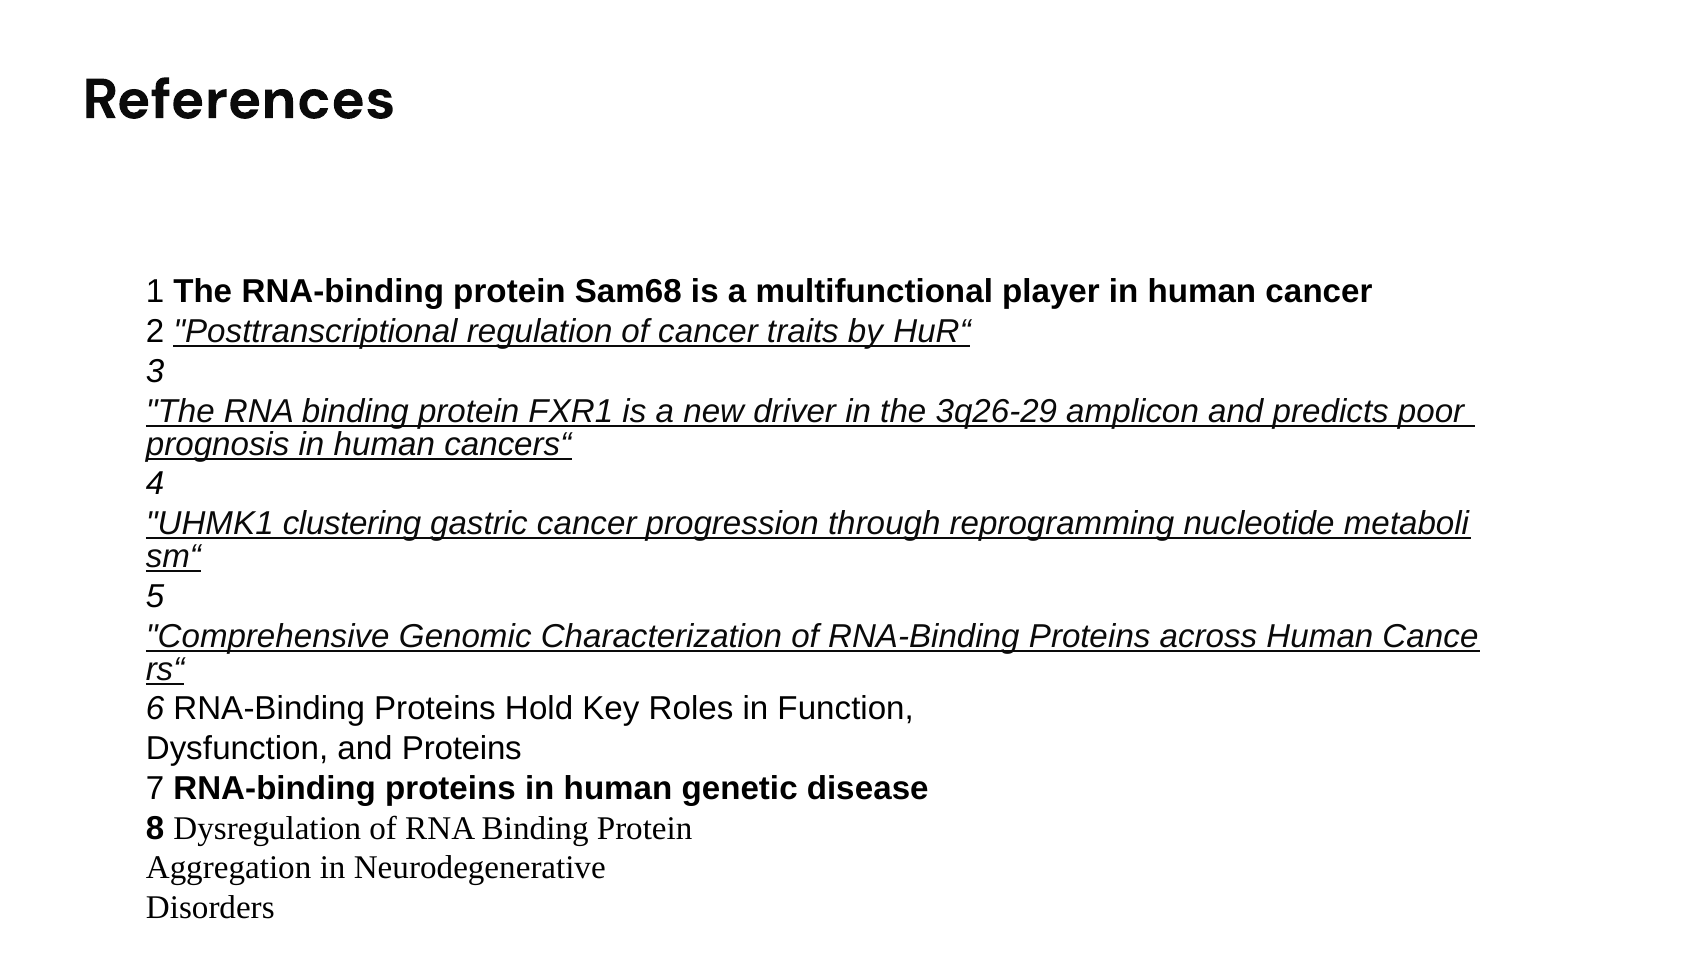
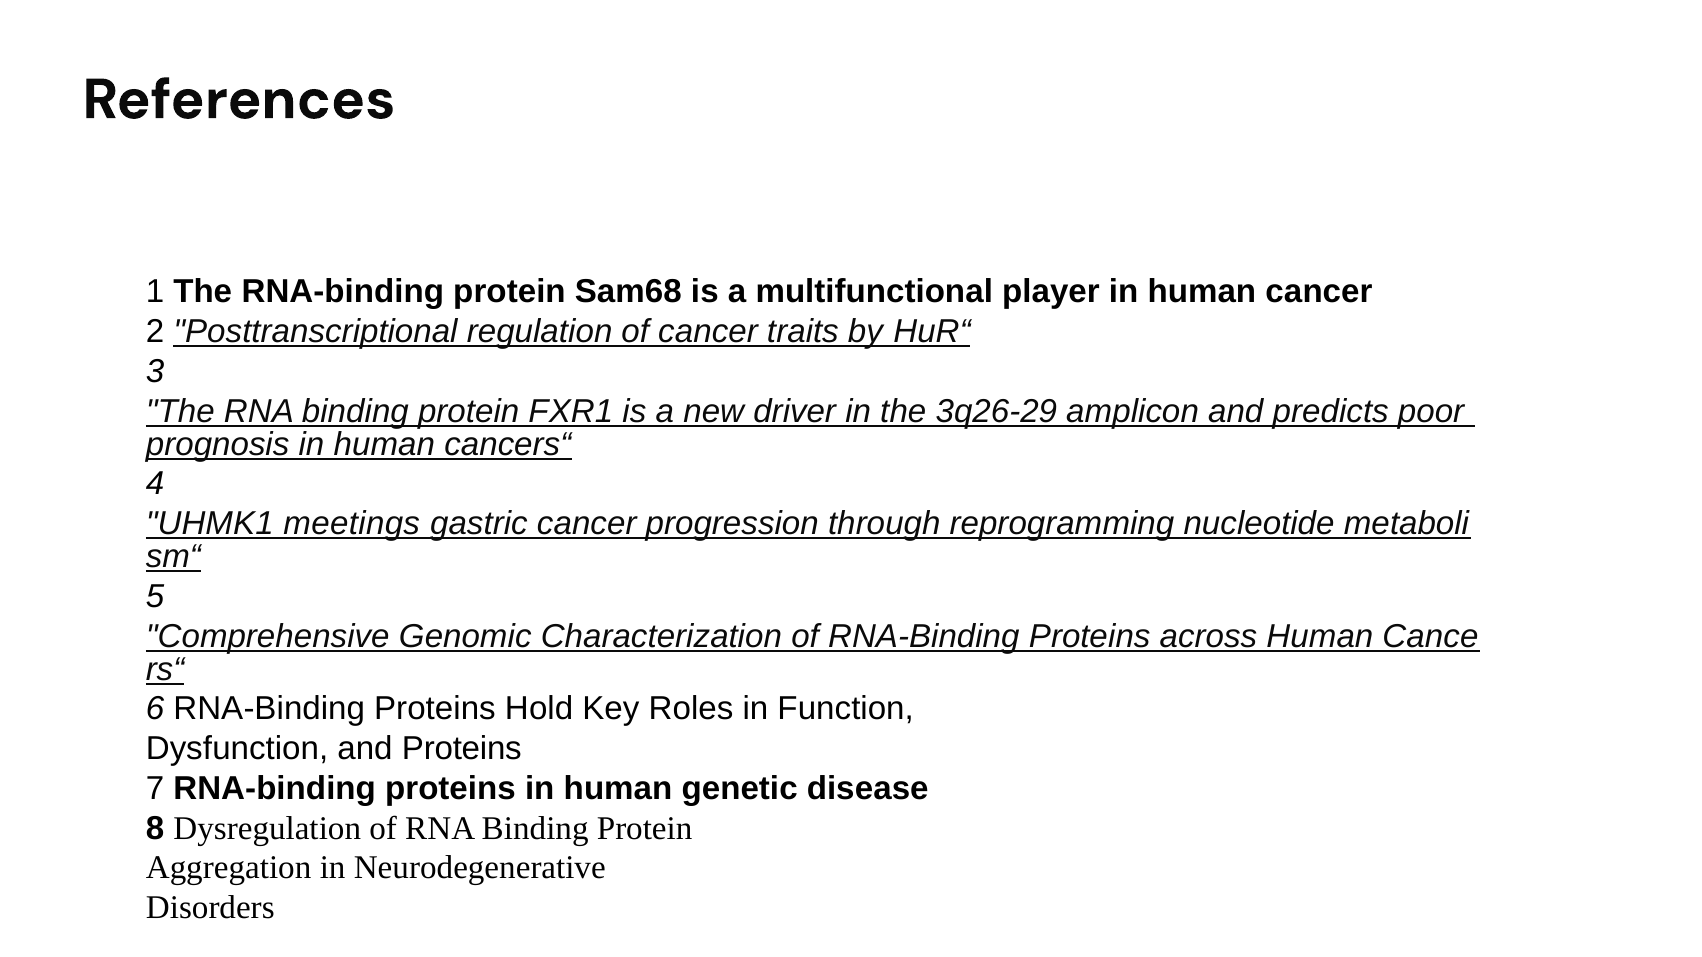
clustering: clustering -> meetings
